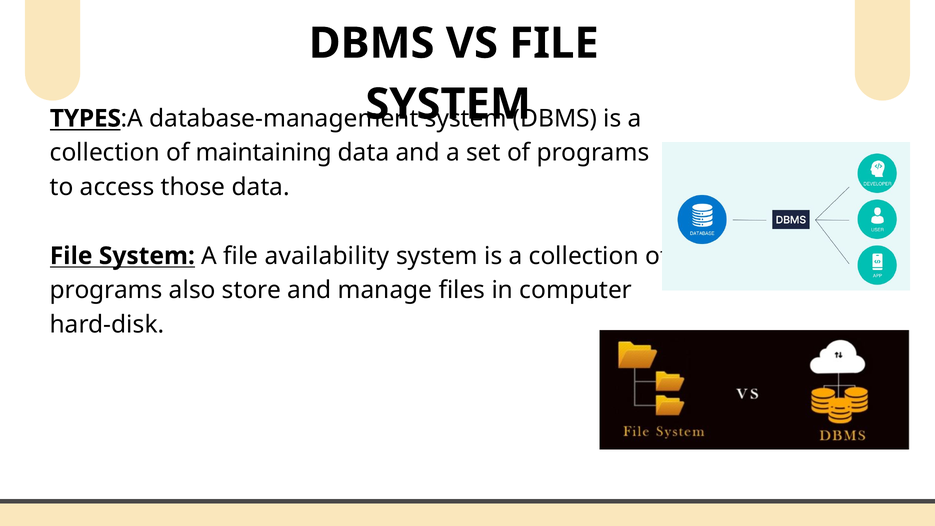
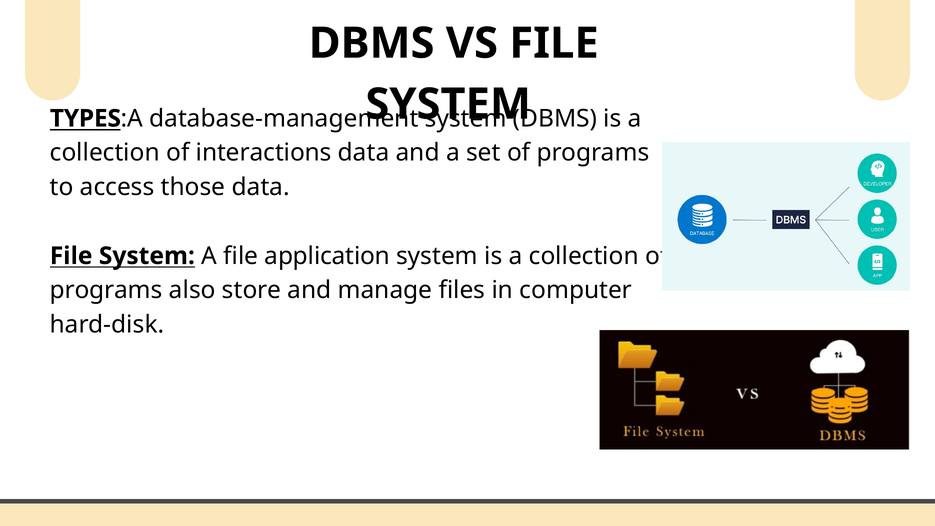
maintaining: maintaining -> interactions
availability: availability -> application
